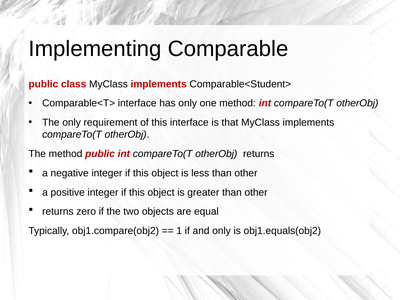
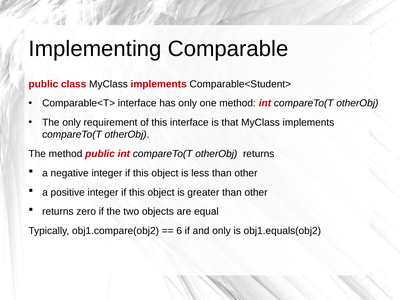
1: 1 -> 6
